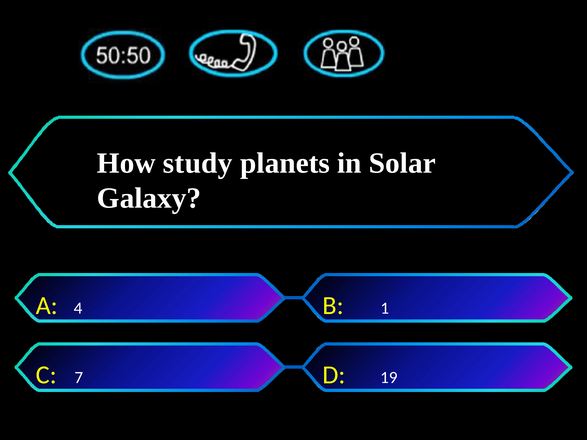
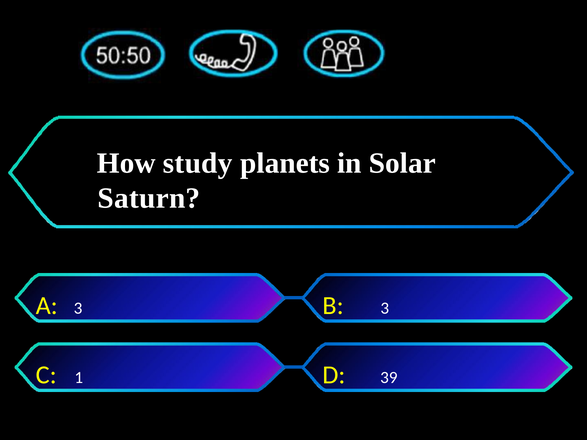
Galaxy: Galaxy -> Saturn
A 4: 4 -> 3
B 1: 1 -> 3
7: 7 -> 1
19: 19 -> 39
